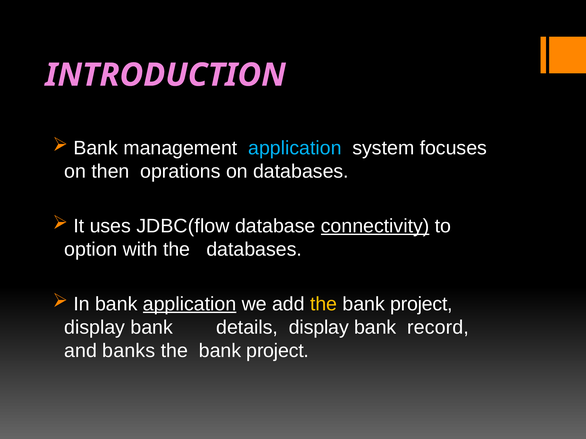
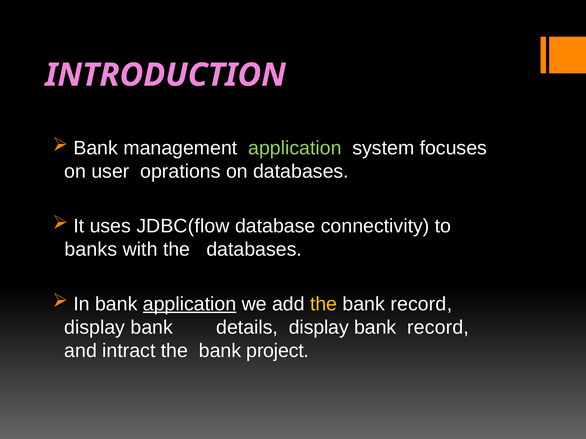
application at (295, 148) colour: light blue -> light green
then: then -> user
connectivity underline: present -> none
option: option -> banks
project at (421, 304): project -> record
banks: banks -> intract
